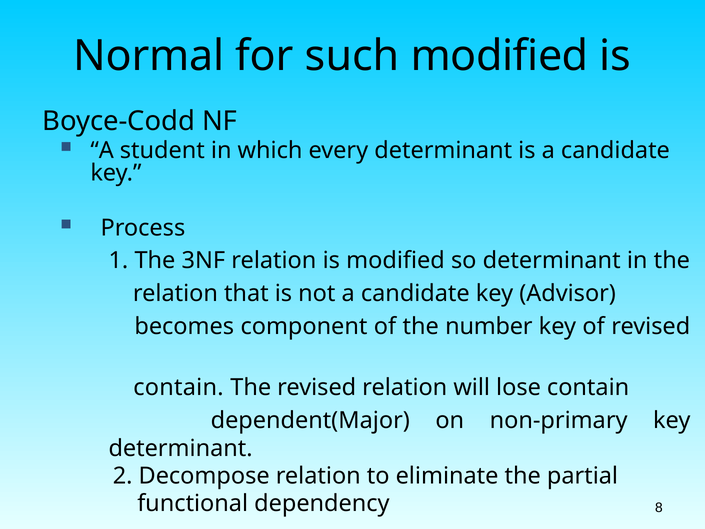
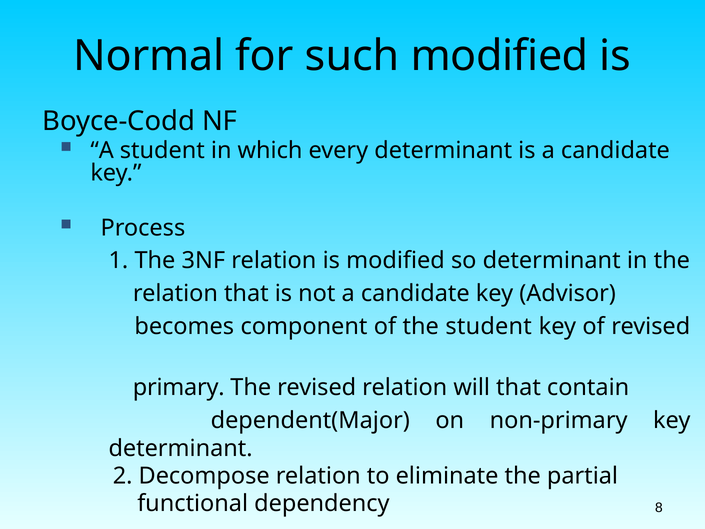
the number: number -> student
contain at (178, 387): contain -> primary
will lose: lose -> that
